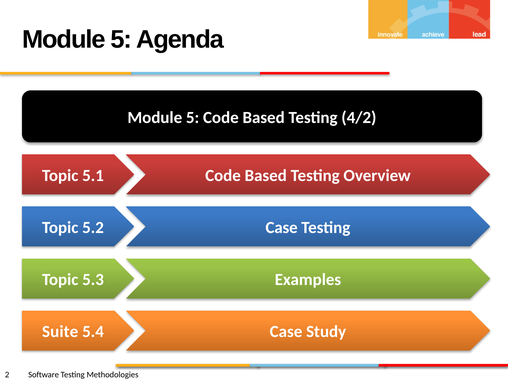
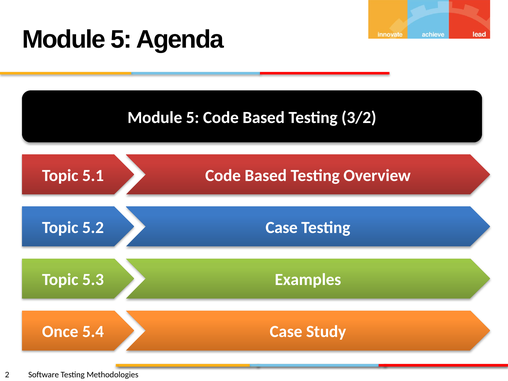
4/2: 4/2 -> 3/2
Suite: Suite -> Once
